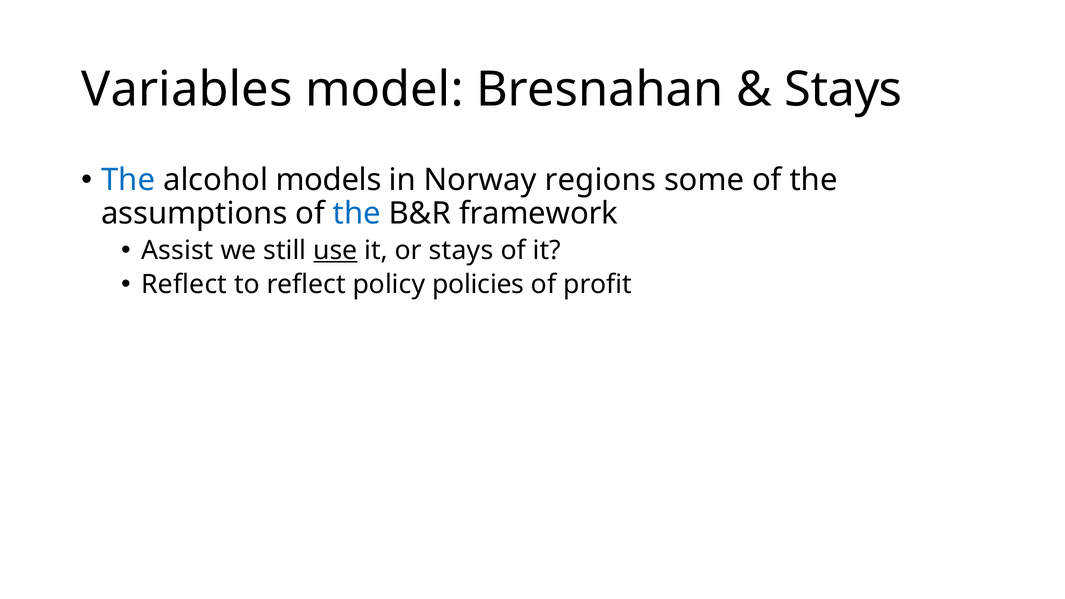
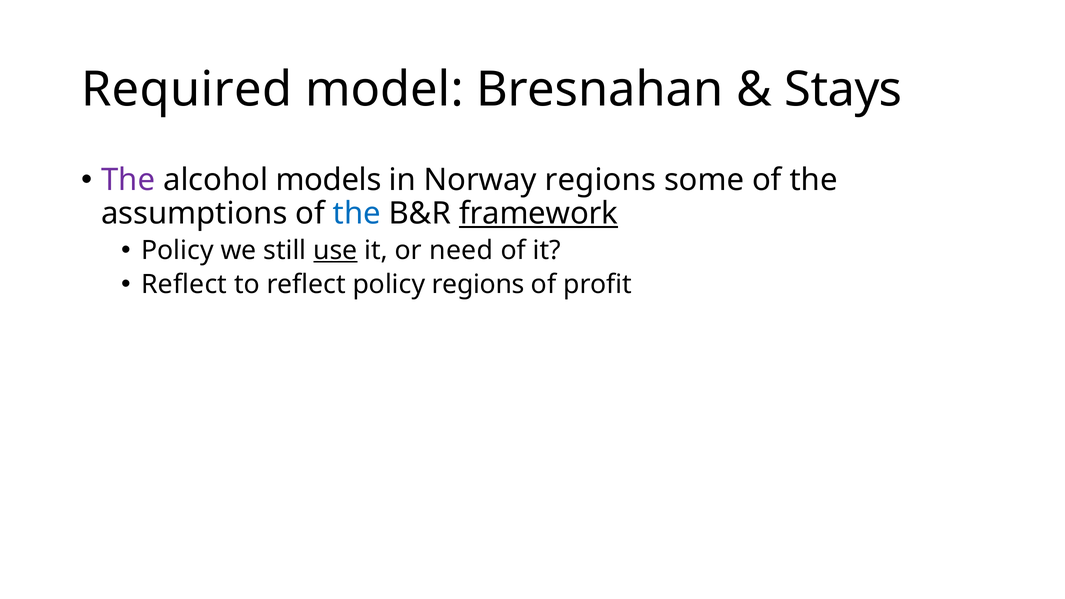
Variables: Variables -> Required
The at (128, 180) colour: blue -> purple
framework underline: none -> present
Assist at (177, 250): Assist -> Policy
or stays: stays -> need
policy policies: policies -> regions
